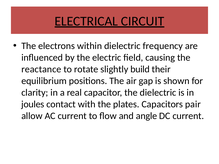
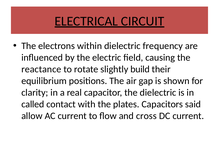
joules: joules -> called
pair: pair -> said
angle: angle -> cross
